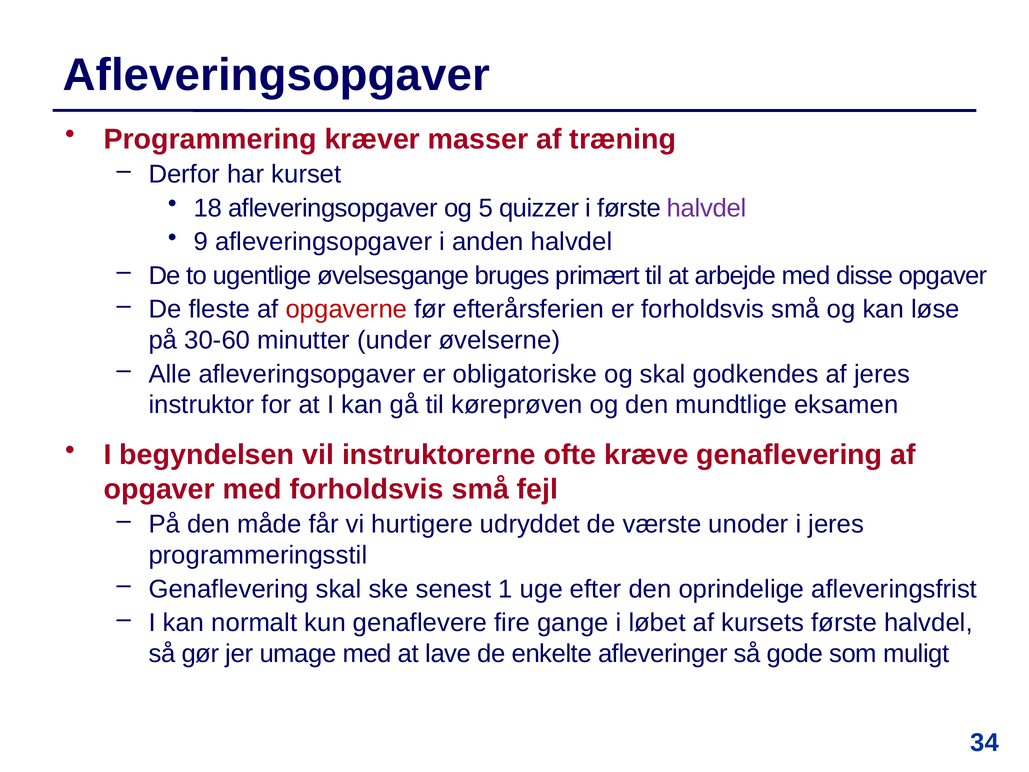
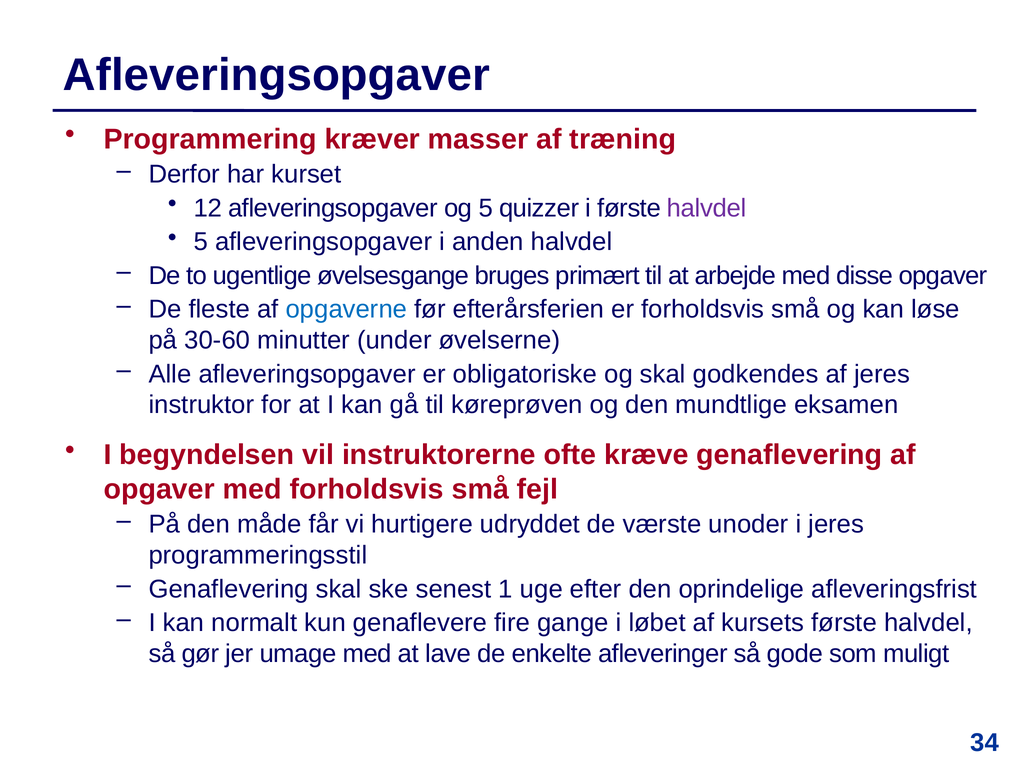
18: 18 -> 12
9 at (201, 242): 9 -> 5
opgaverne colour: red -> blue
